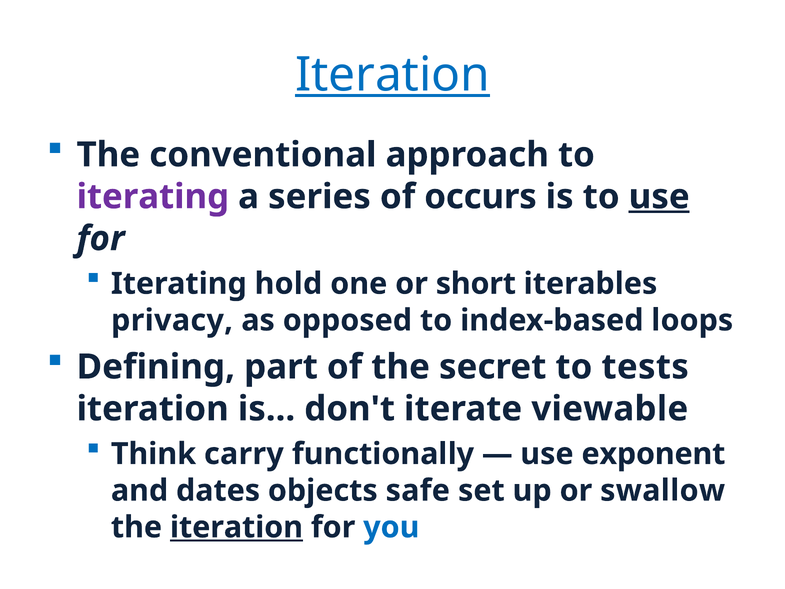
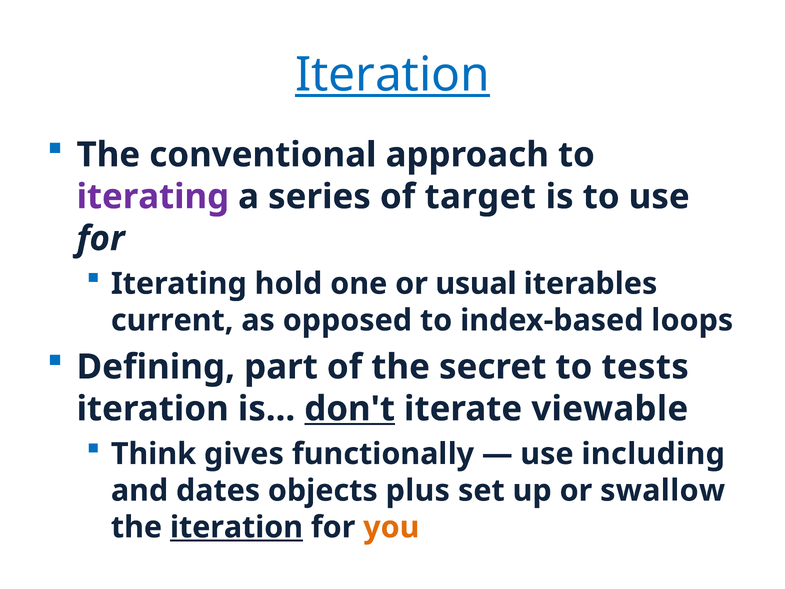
occurs: occurs -> target
use at (659, 197) underline: present -> none
short: short -> usual
privacy: privacy -> current
don't underline: none -> present
carry: carry -> gives
exponent: exponent -> including
safe: safe -> plus
you colour: blue -> orange
